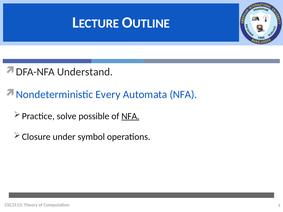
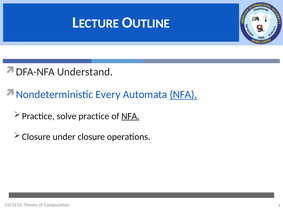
NFA at (183, 95) underline: none -> present
possible: possible -> practice
symbol: symbol -> closure
